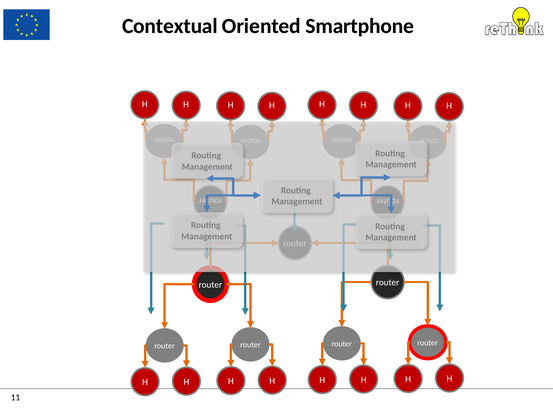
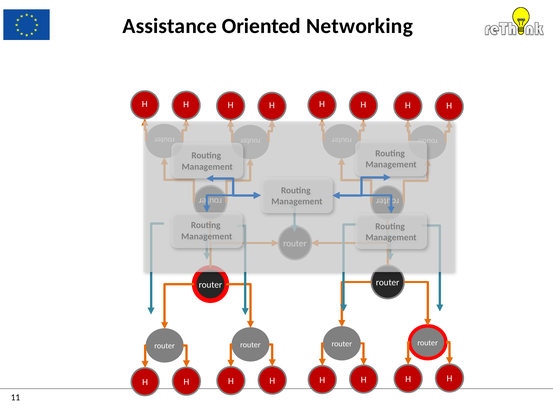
Contextual: Contextual -> Assistance
Smartphone: Smartphone -> Networking
